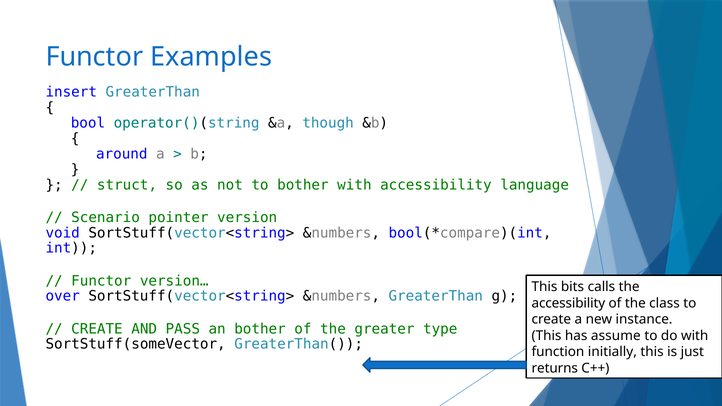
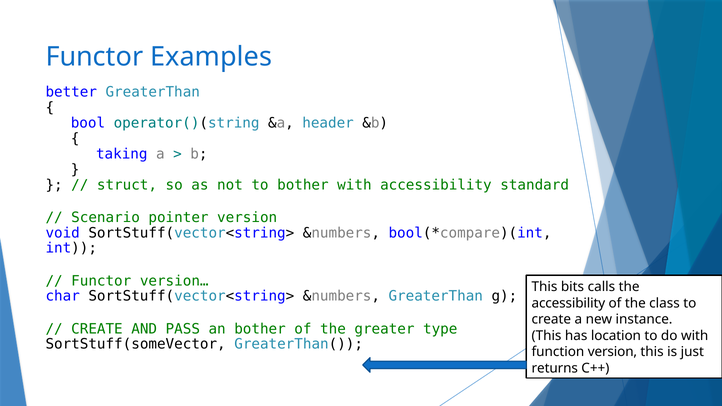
insert: insert -> better
though: though -> header
around: around -> taking
language: language -> standard
over: over -> char
assume: assume -> location
function initially: initially -> version
